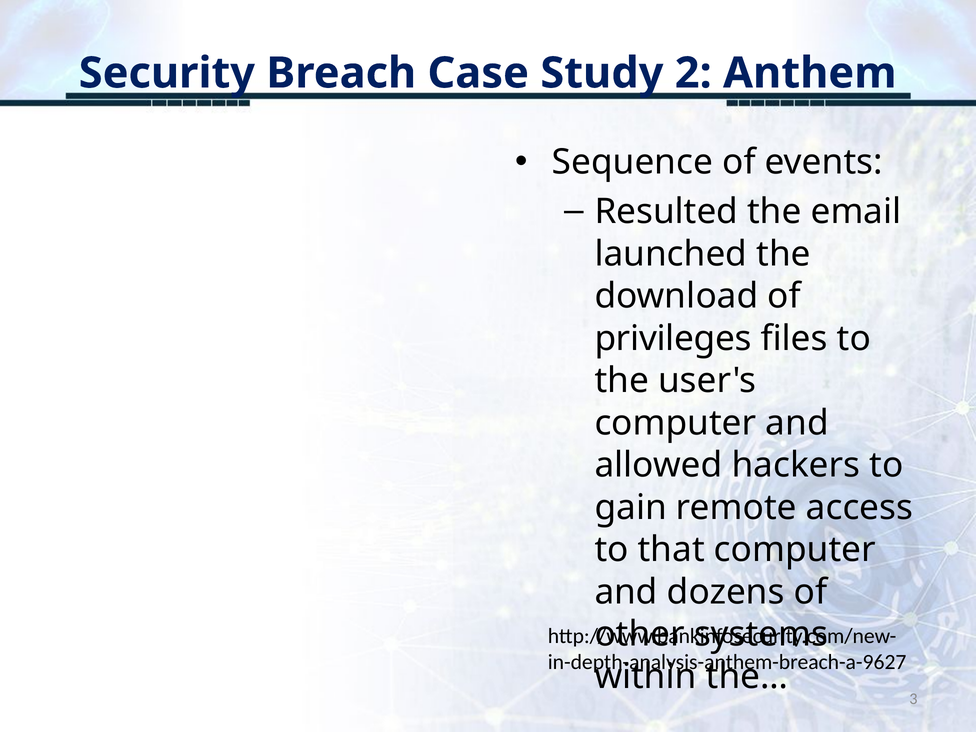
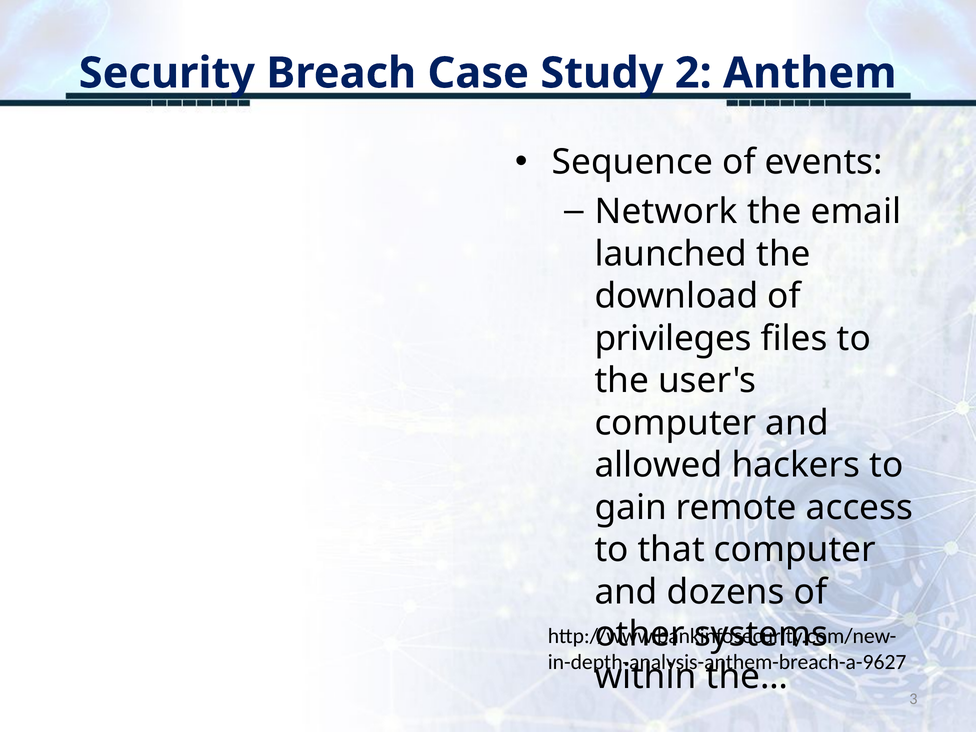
Resulted: Resulted -> Network
